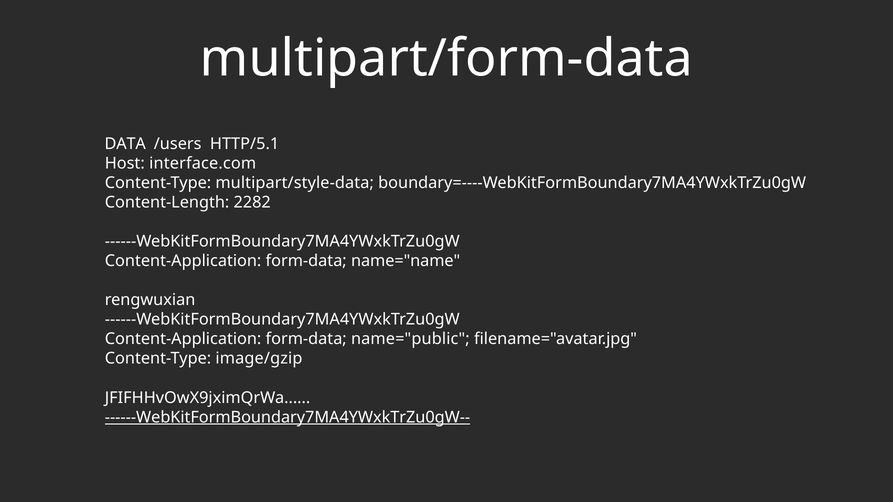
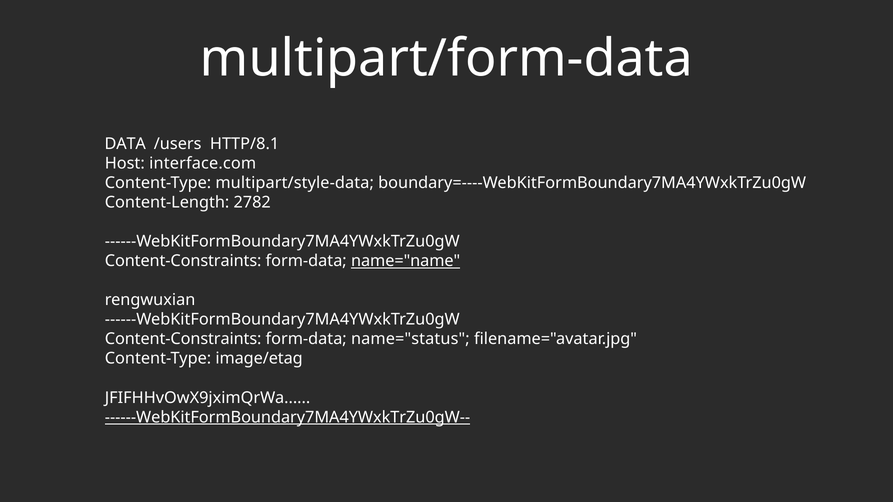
HTTP/5.1: HTTP/5.1 -> HTTP/8.1
2282: 2282 -> 2782
Content-Application at (183, 261): Content-Application -> Content-Constraints
name="name underline: none -> present
Content-Application at (183, 339): Content-Application -> Content-Constraints
name="public: name="public -> name="status
image/gzip: image/gzip -> image/etag
